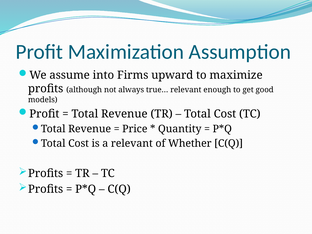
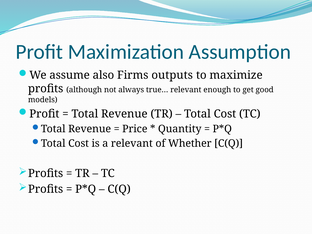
into: into -> also
upward: upward -> outputs
